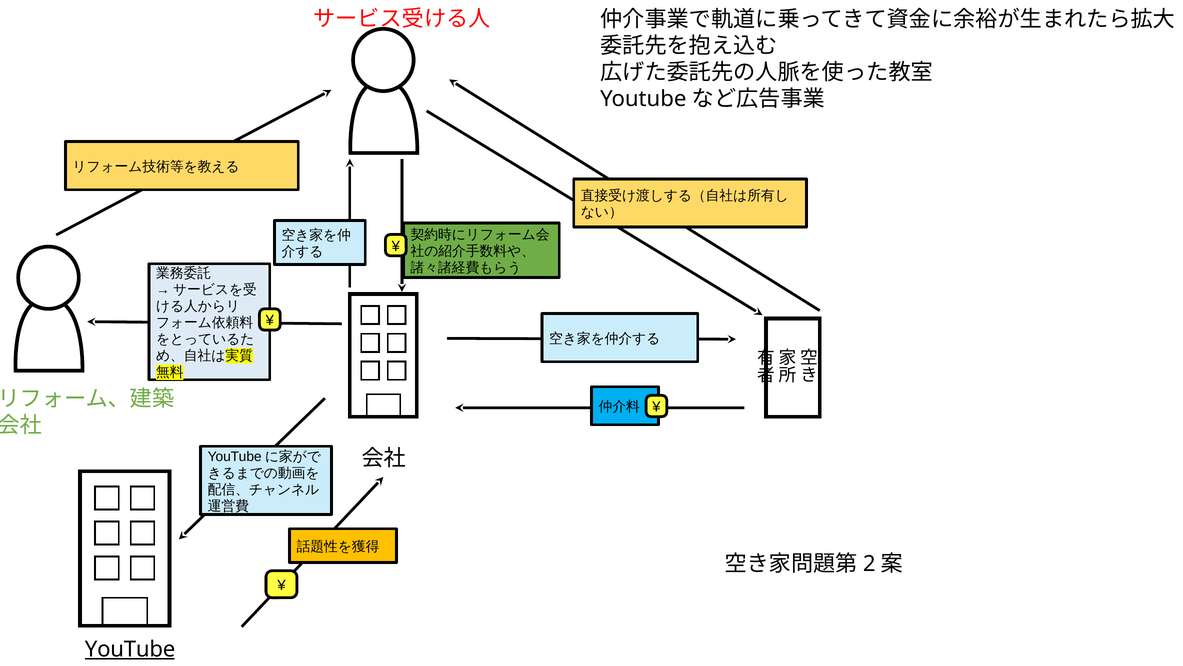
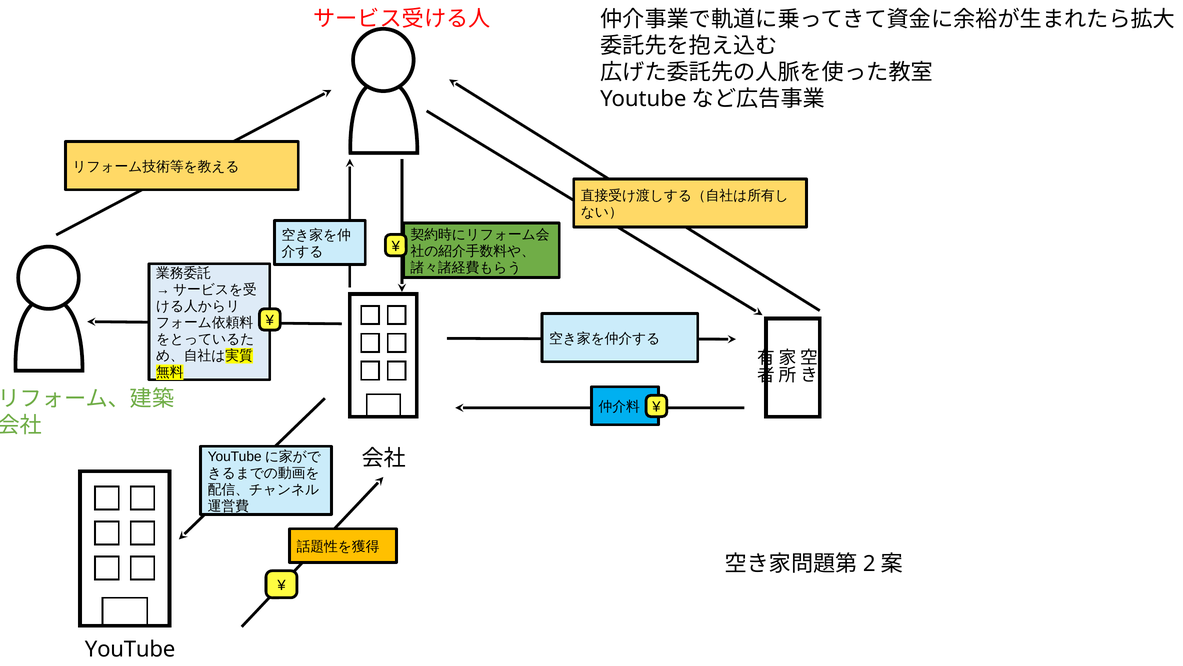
YouTube underline: present -> none
